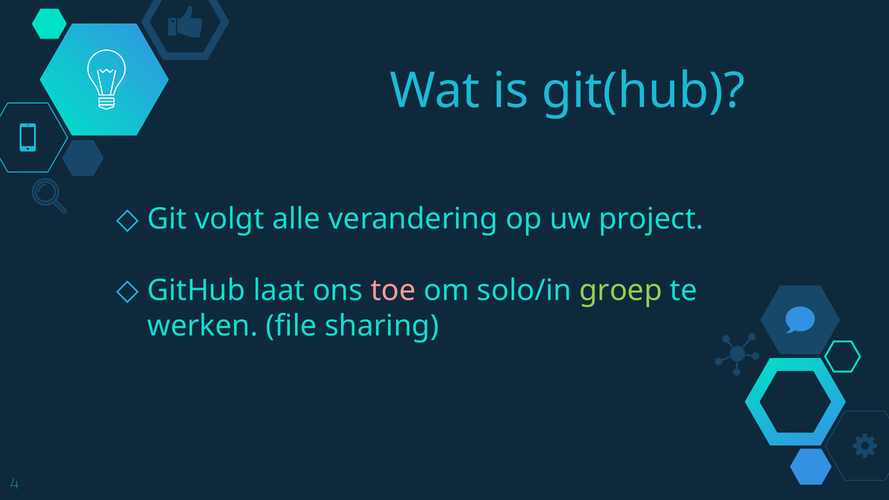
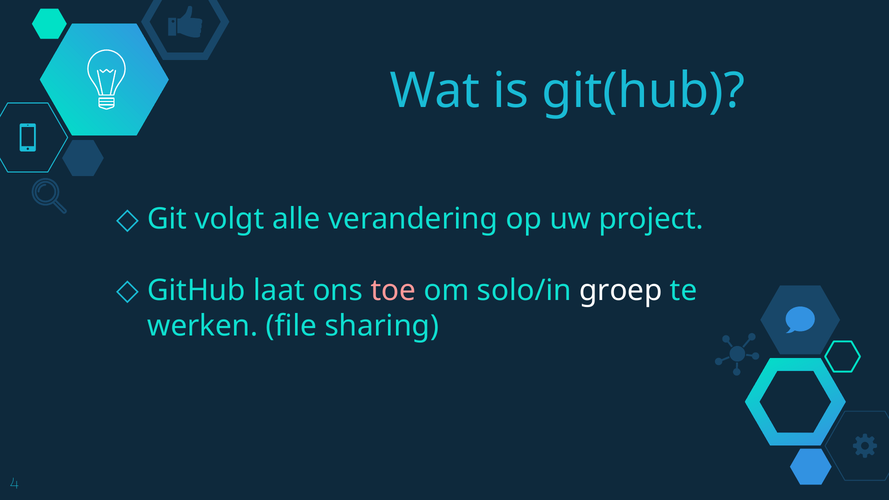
groep colour: light green -> white
